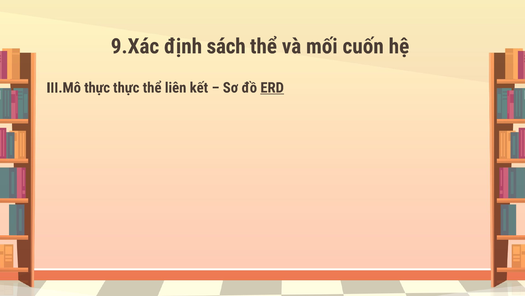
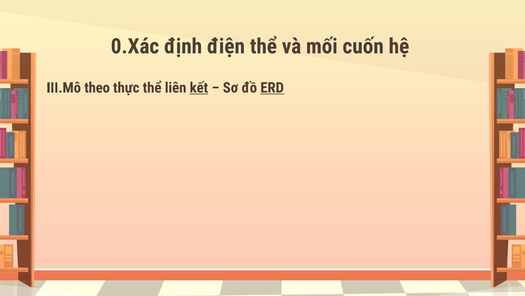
9.Xác: 9.Xác -> 0.Xác
sách: sách -> điện
III.Mô thực: thực -> theo
kết underline: none -> present
